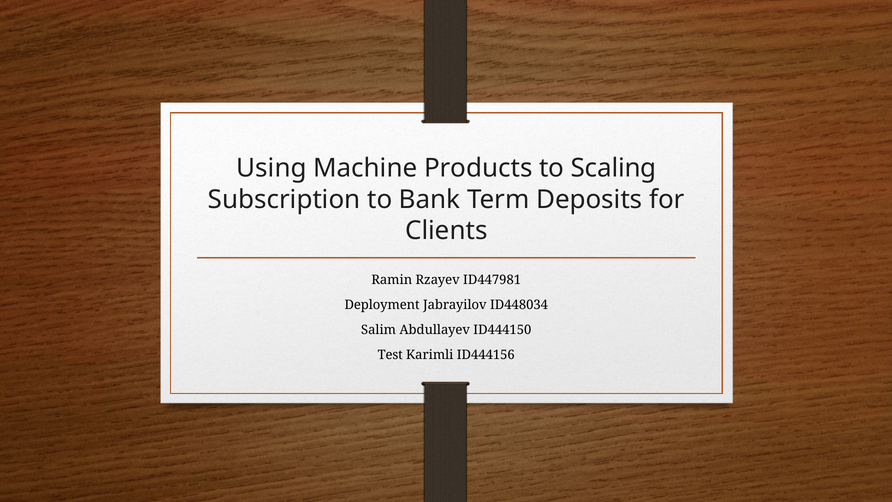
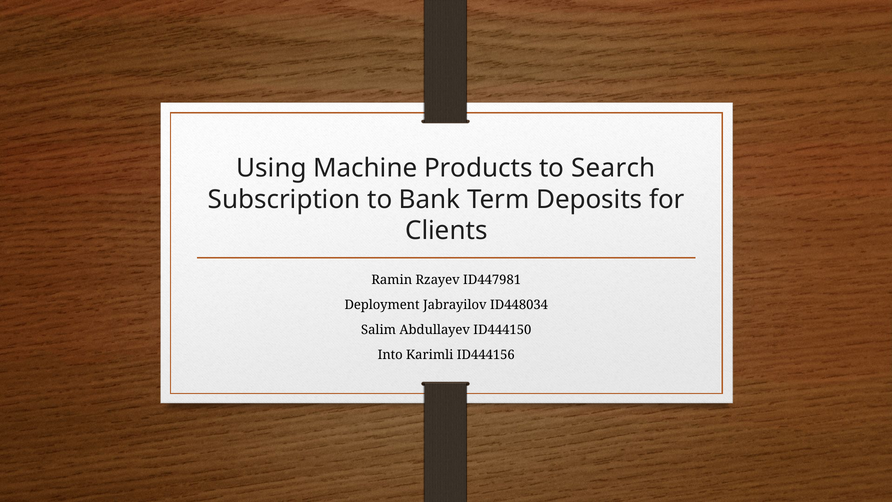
Scaling: Scaling -> Search
Test: Test -> Into
